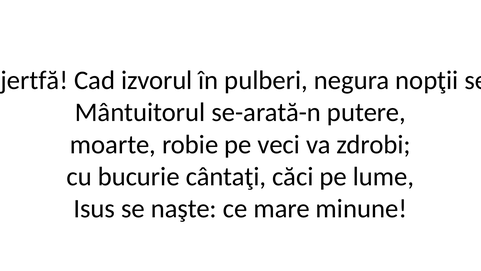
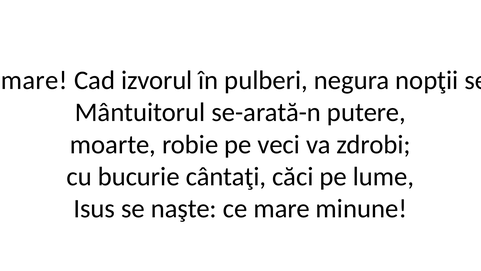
jertfă at (34, 80): jertfă -> mare
